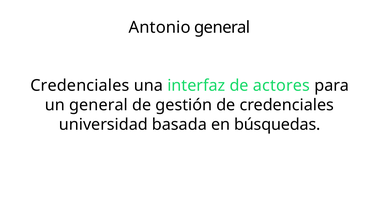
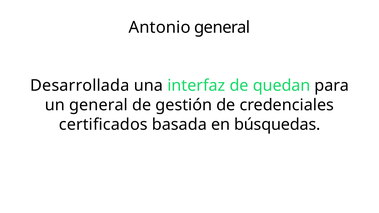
Credenciales at (80, 86): Credenciales -> Desarrollada
actores: actores -> quedan
universidad: universidad -> certificados
